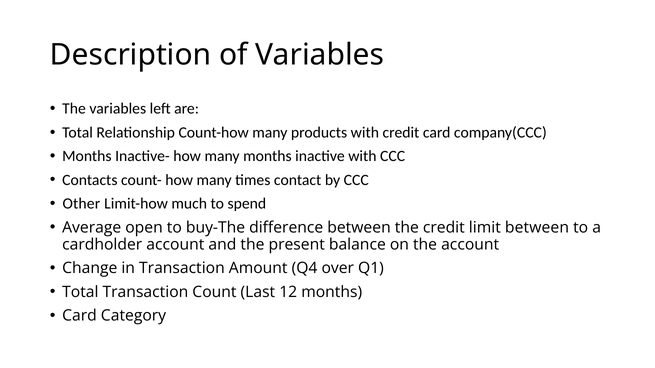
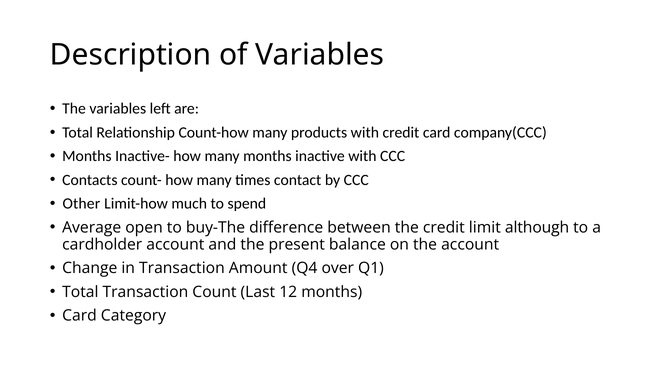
limit between: between -> although
